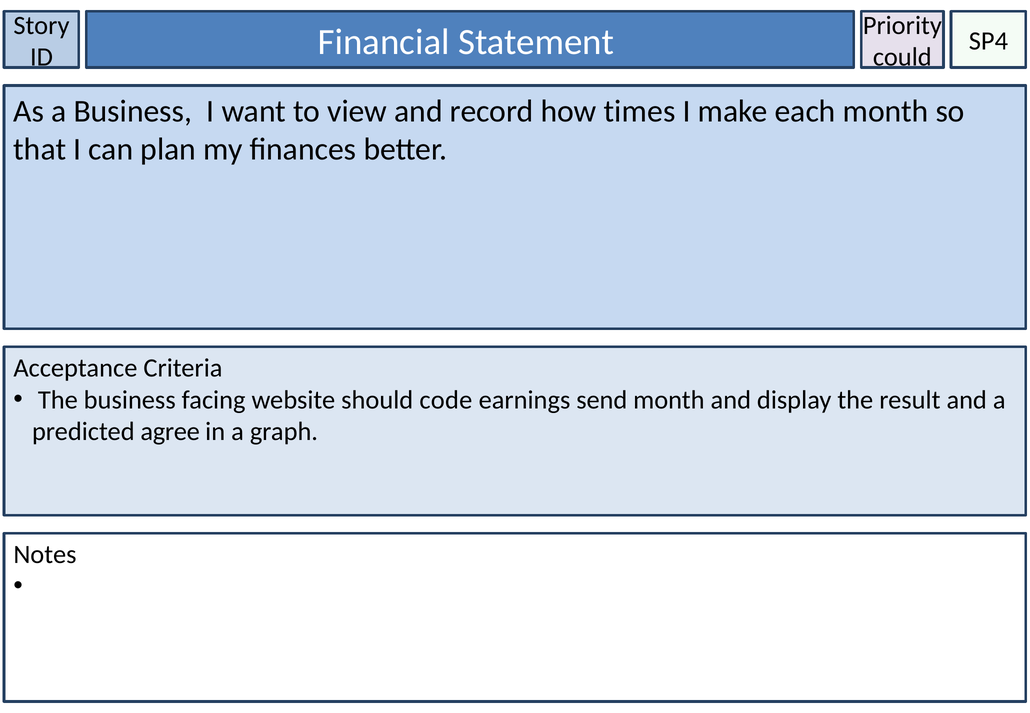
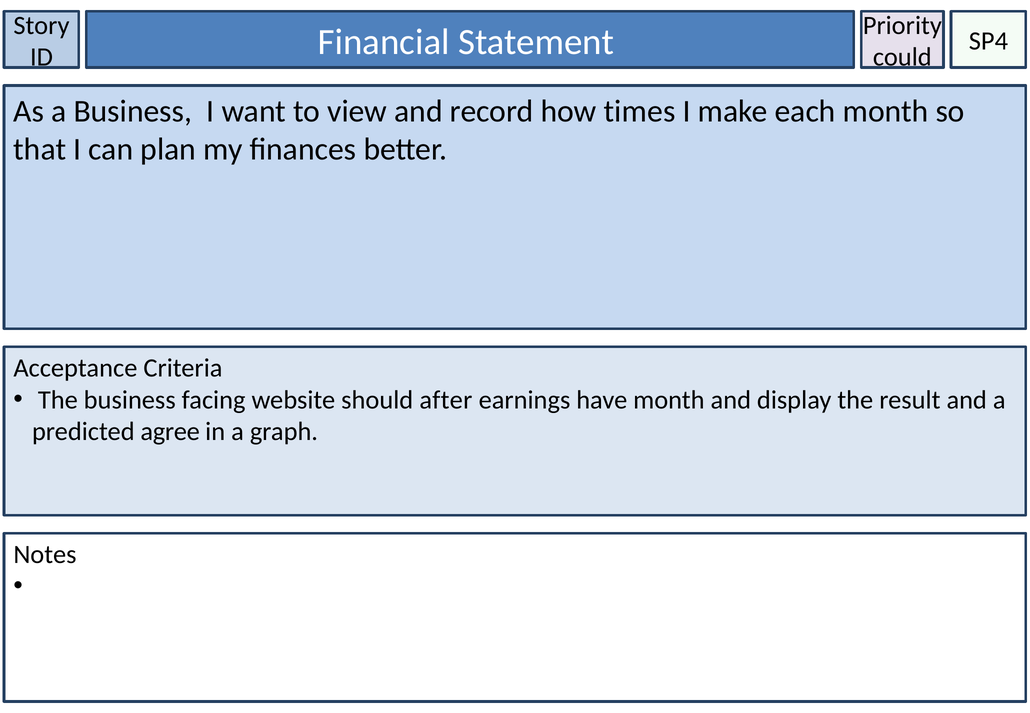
code: code -> after
send: send -> have
